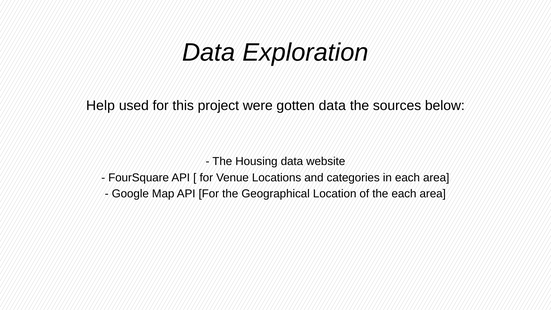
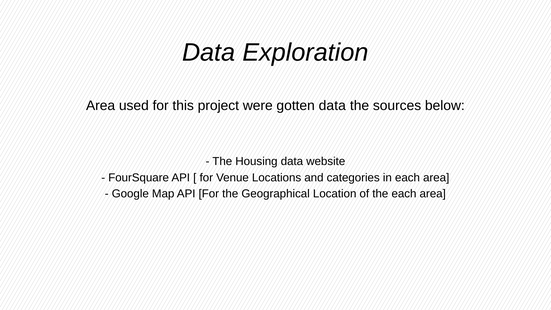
Help at (100, 106): Help -> Area
